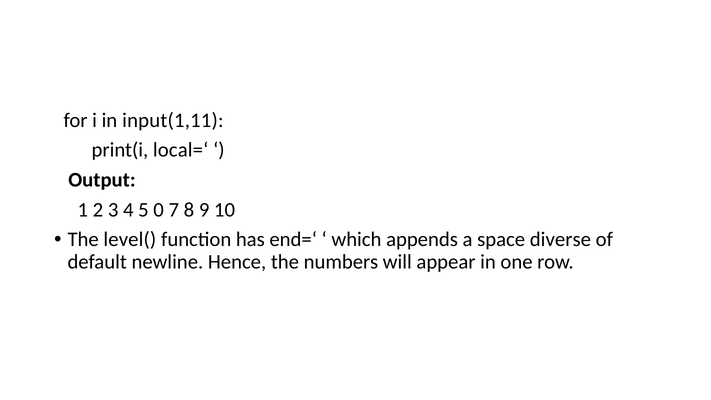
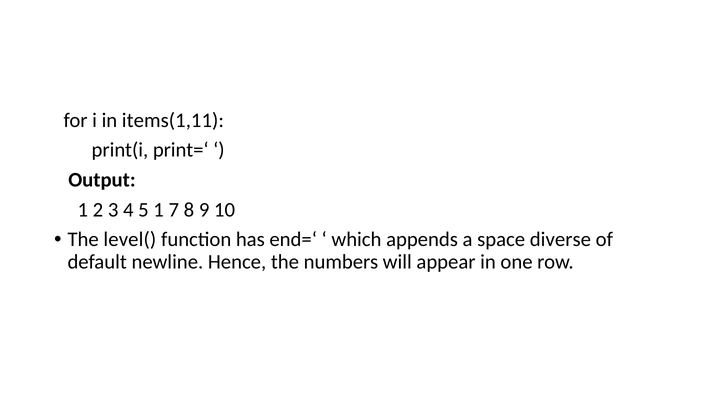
input(1,11: input(1,11 -> items(1,11
local=‘: local=‘ -> print=‘
5 0: 0 -> 1
